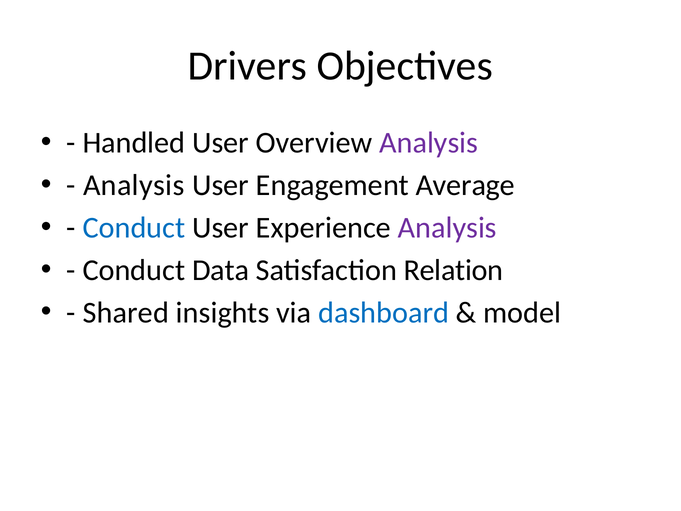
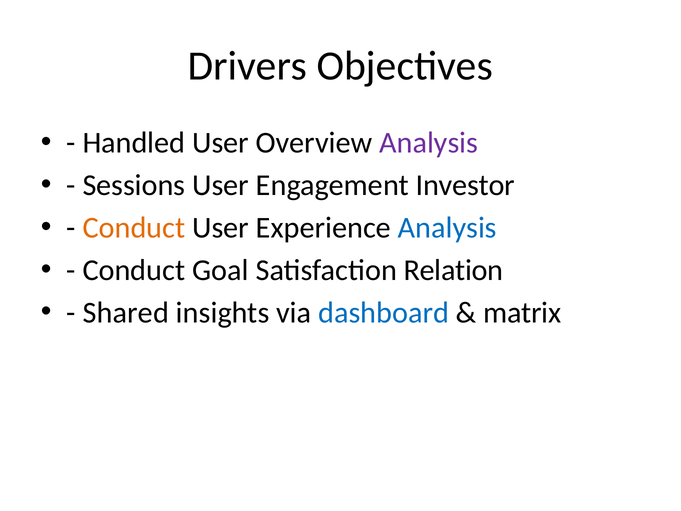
Analysis at (134, 185): Analysis -> Sessions
Average: Average -> Investor
Conduct at (134, 228) colour: blue -> orange
Analysis at (447, 228) colour: purple -> blue
Data: Data -> Goal
model: model -> matrix
